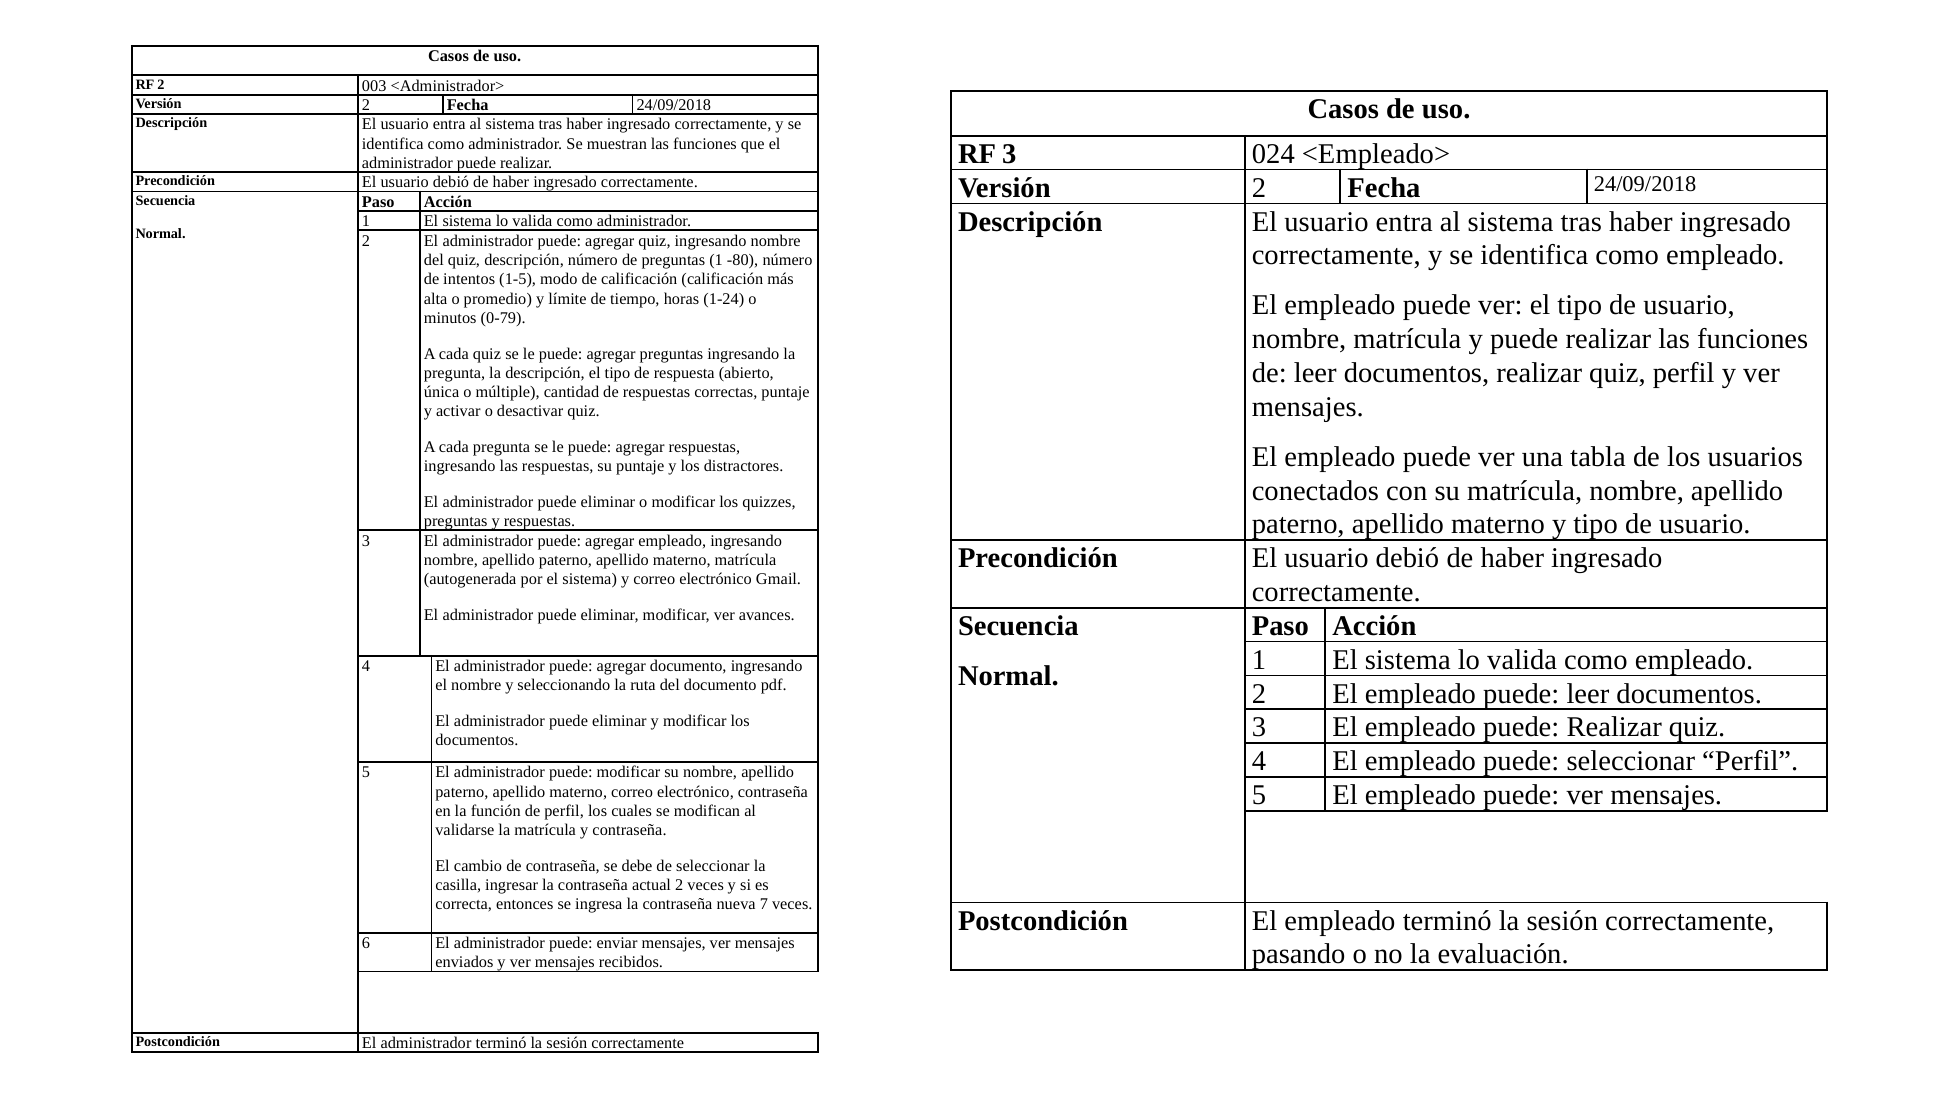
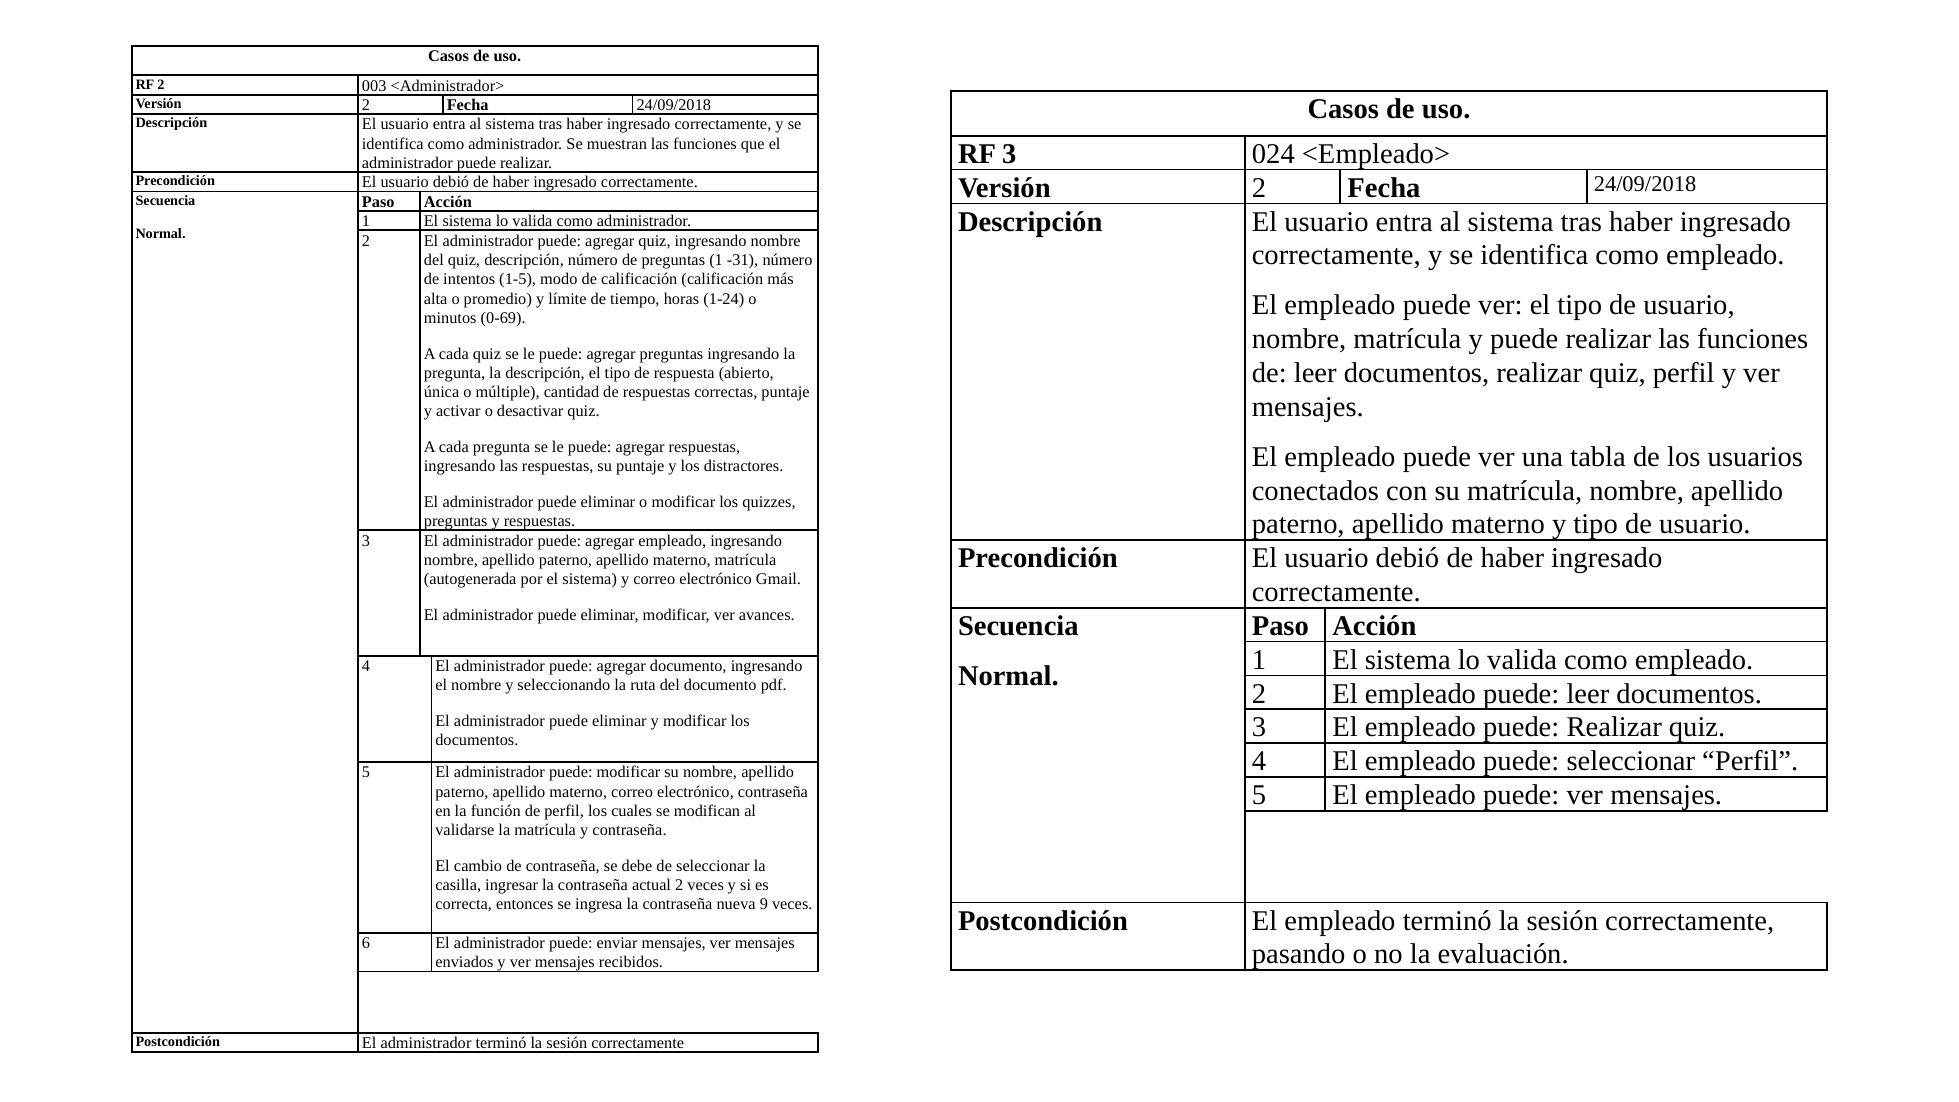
-80: -80 -> -31
0-79: 0-79 -> 0-69
7: 7 -> 9
